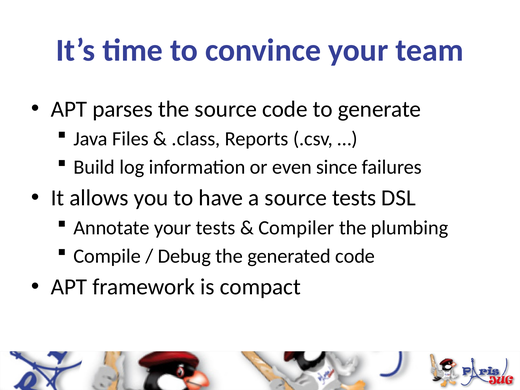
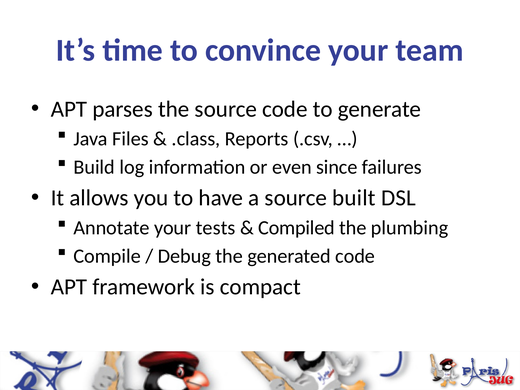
source tests: tests -> built
Compiler: Compiler -> Compiled
